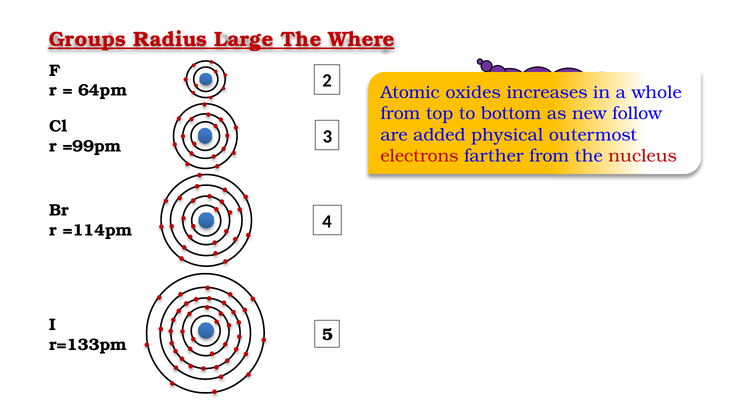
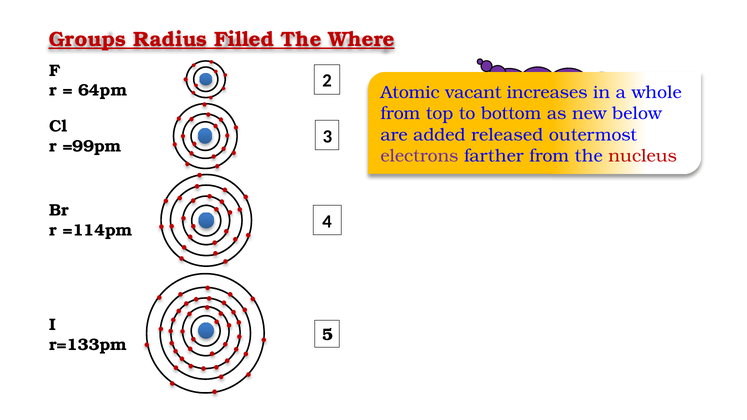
Large: Large -> Filled
oxides: oxides -> vacant
follow: follow -> below
physical: physical -> released
electrons colour: red -> purple
